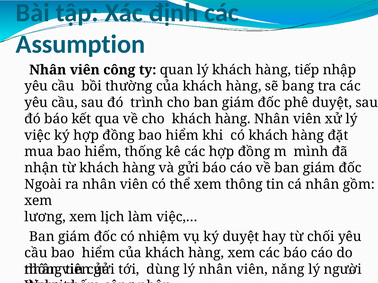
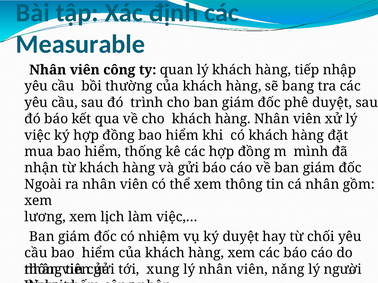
Assumption: Assumption -> Measurable
tới dùng: dùng -> xung
